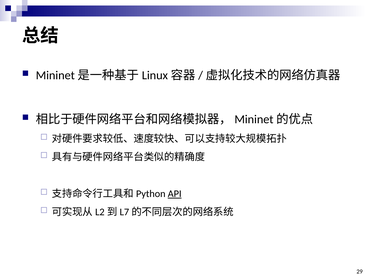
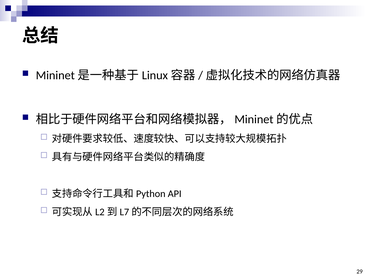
API underline: present -> none
